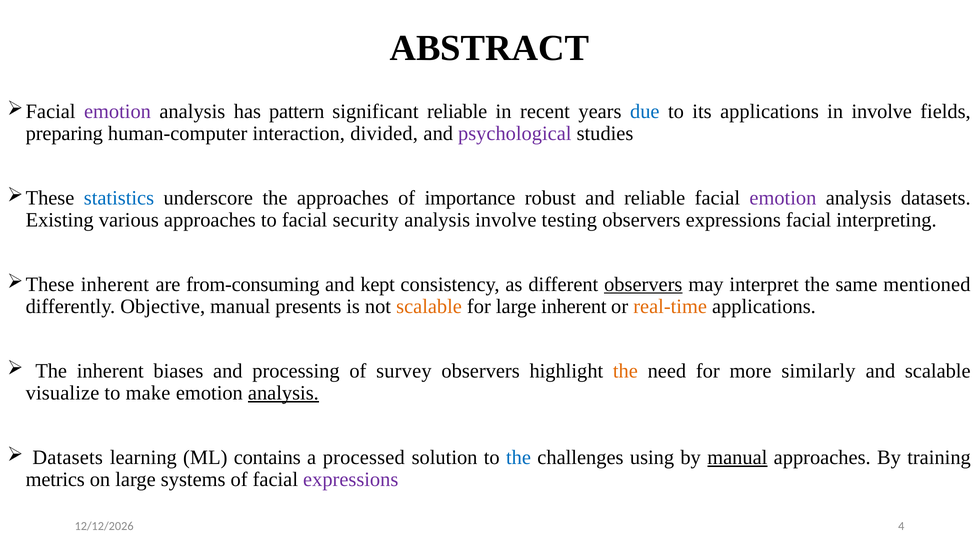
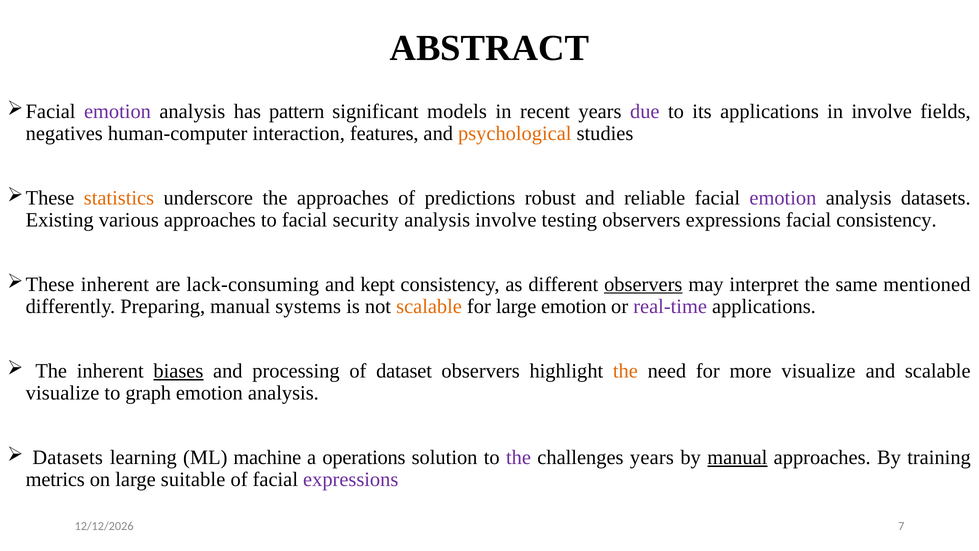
significant reliable: reliable -> models
due colour: blue -> purple
preparing: preparing -> negatives
divided: divided -> features
psychological colour: purple -> orange
statistics colour: blue -> orange
importance: importance -> predictions
facial interpreting: interpreting -> consistency
from-consuming: from-consuming -> lack-consuming
Objective: Objective -> Preparing
presents: presents -> systems
large inherent: inherent -> emotion
real-time colour: orange -> purple
biases underline: none -> present
survey: survey -> dataset
more similarly: similarly -> visualize
make: make -> graph
analysis at (283, 393) underline: present -> none
contains: contains -> machine
processed: processed -> operations
the at (518, 457) colour: blue -> purple
challenges using: using -> years
systems: systems -> suitable
4: 4 -> 7
